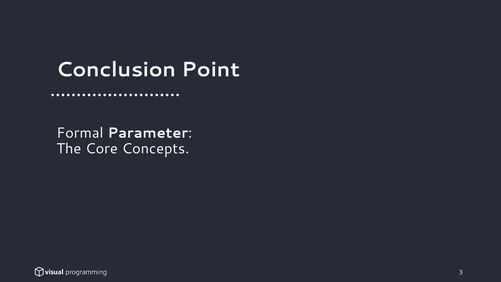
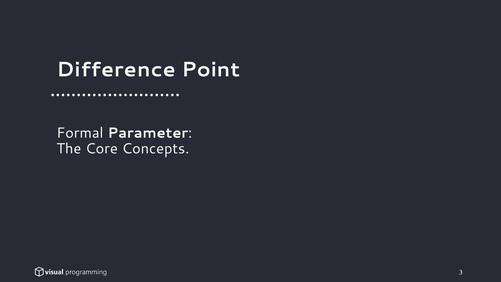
Conclusion: Conclusion -> Difference
